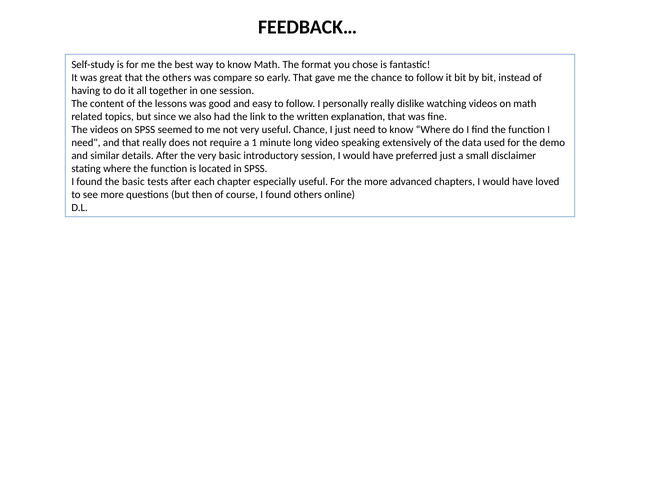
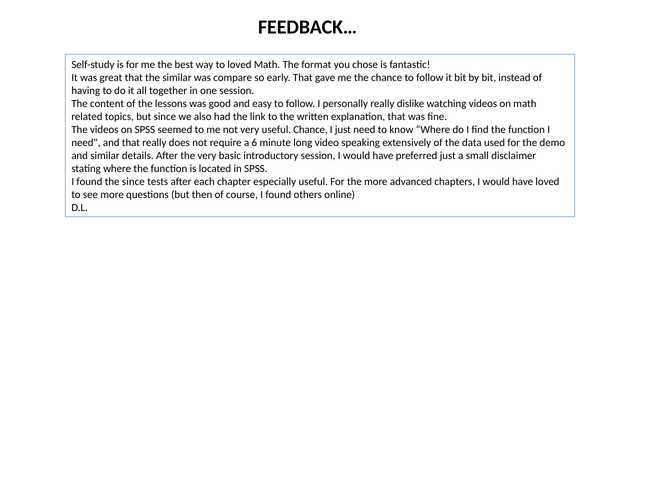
way to know: know -> loved
the others: others -> similar
1: 1 -> 6
the basic: basic -> since
